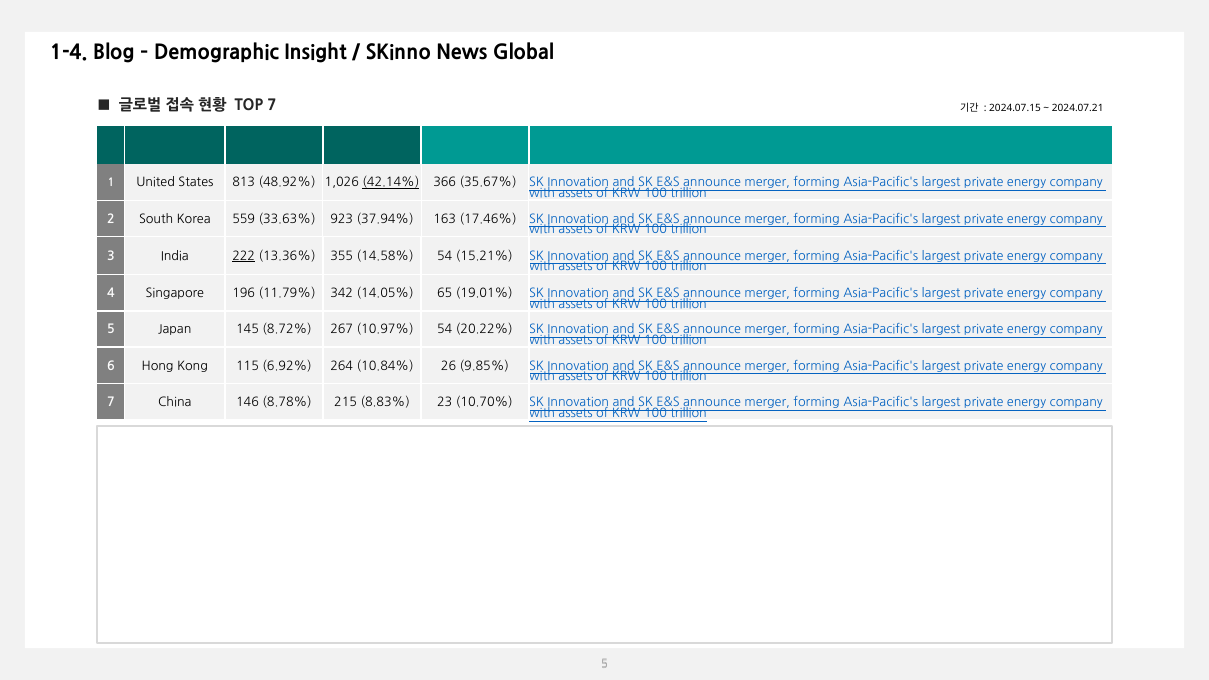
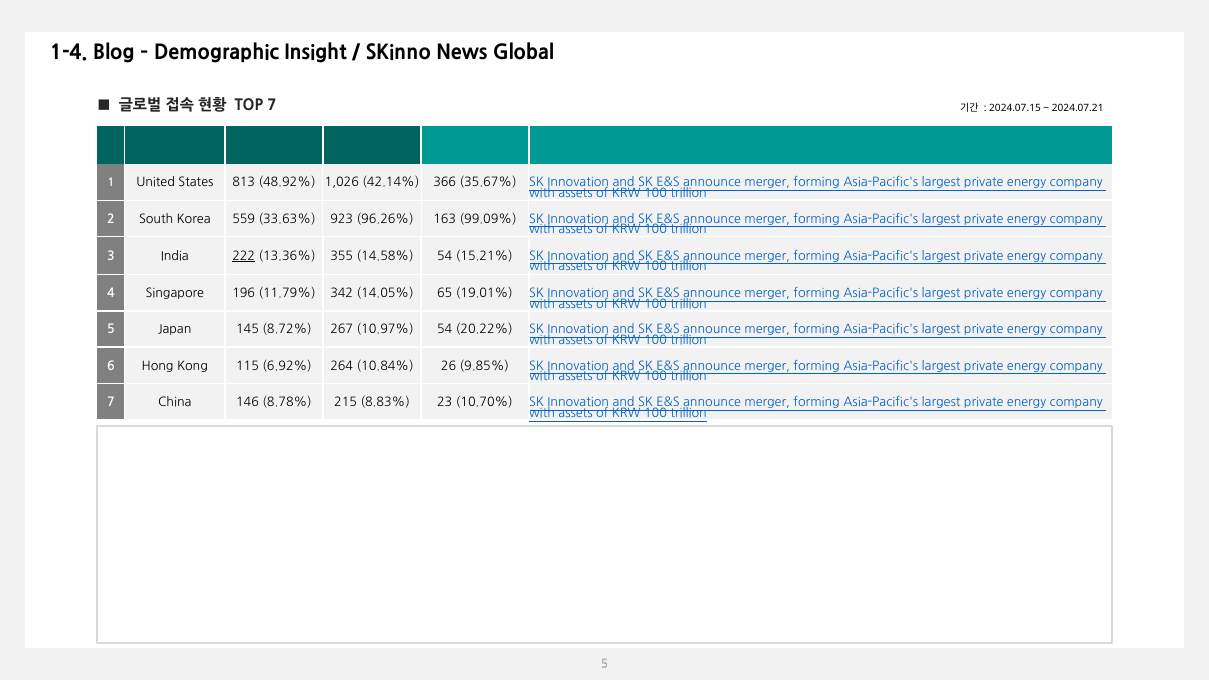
42.14% underline: present -> none
37.94%: 37.94% -> 96.26%
17.46%: 17.46% -> 99.09%
